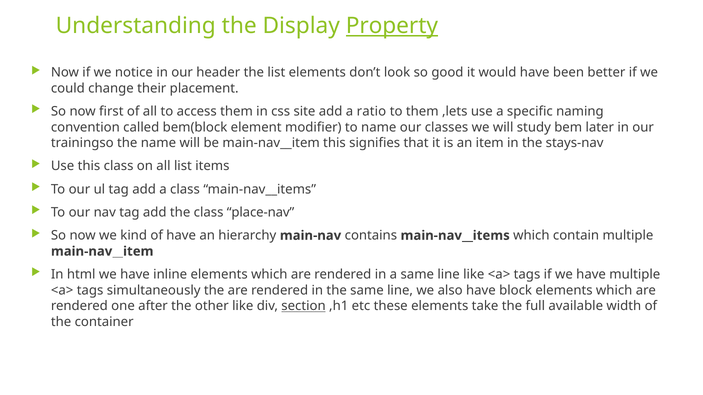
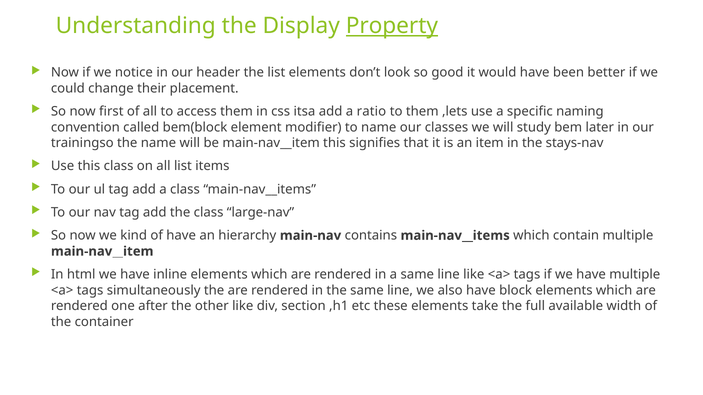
site: site -> itsa
place-nav: place-nav -> large-nav
section underline: present -> none
